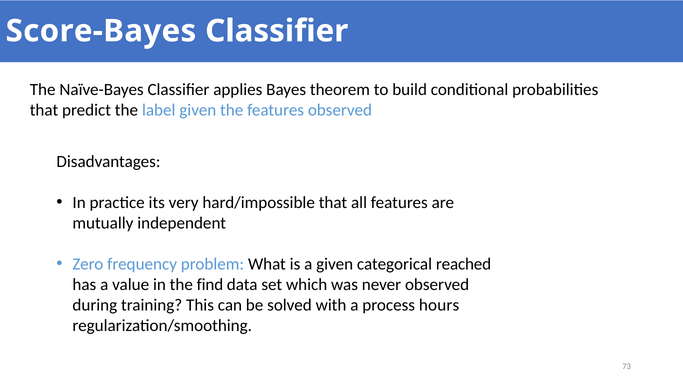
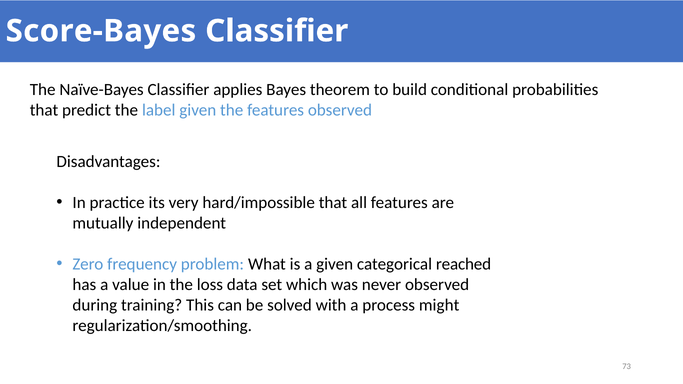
find: find -> loss
hours: hours -> might
